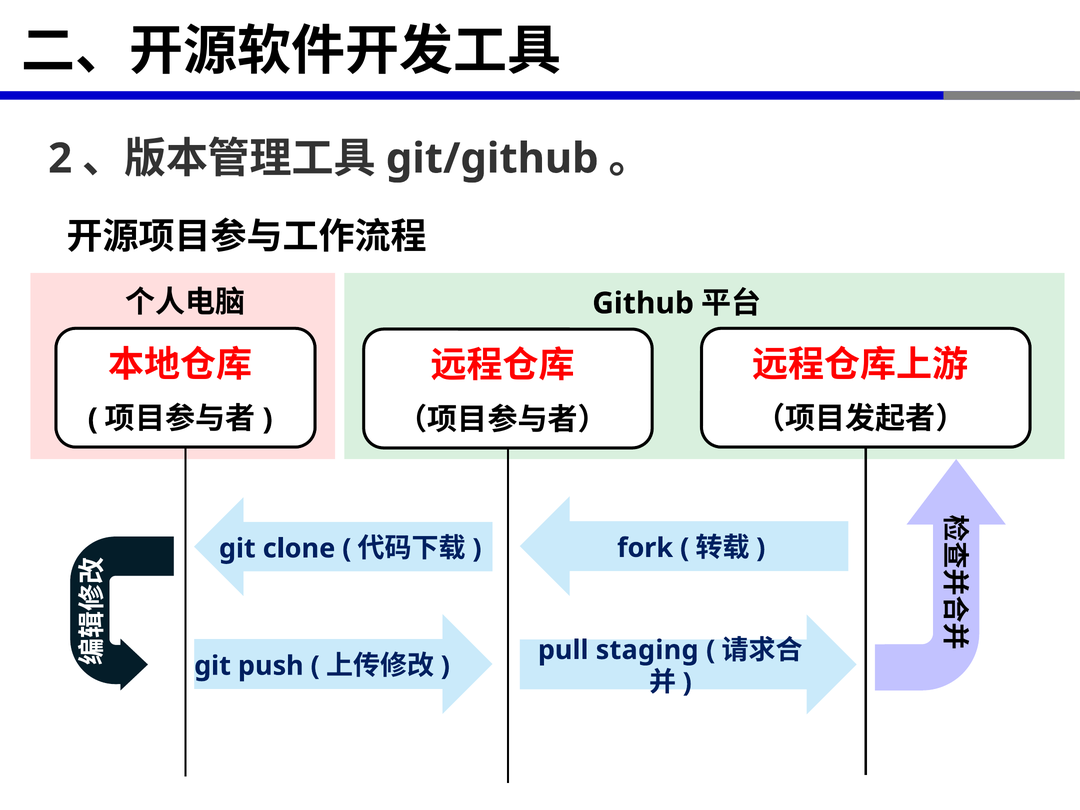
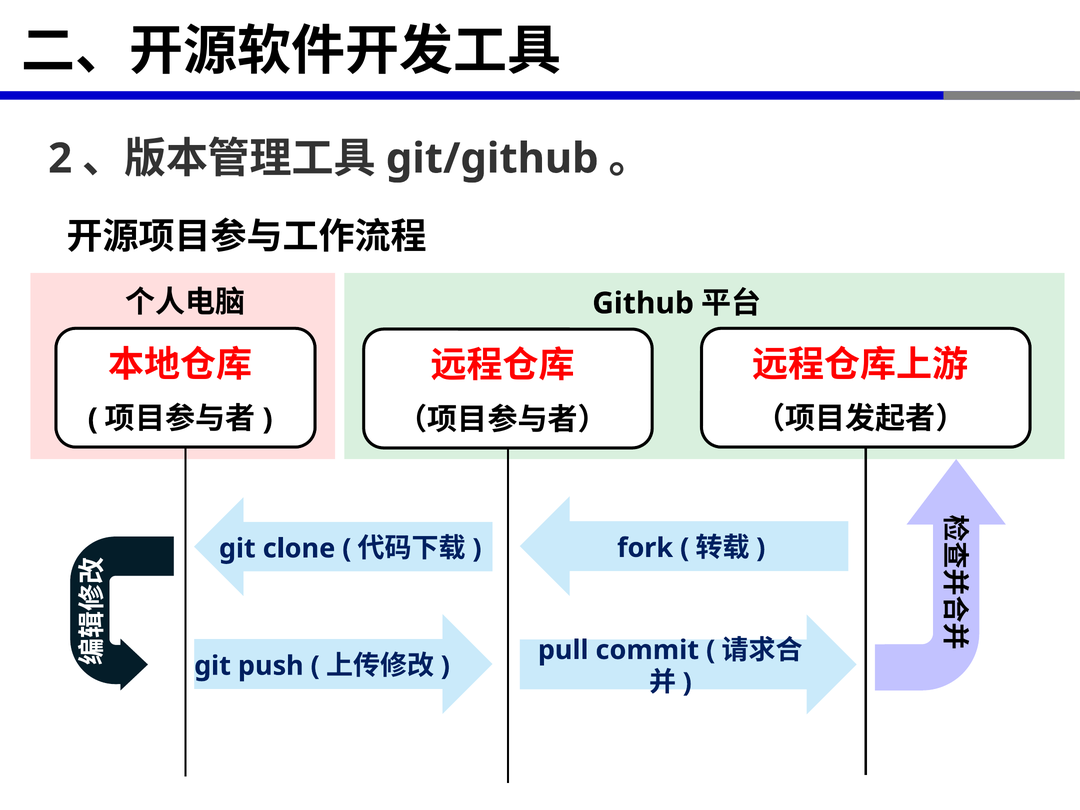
staging: staging -> commit
